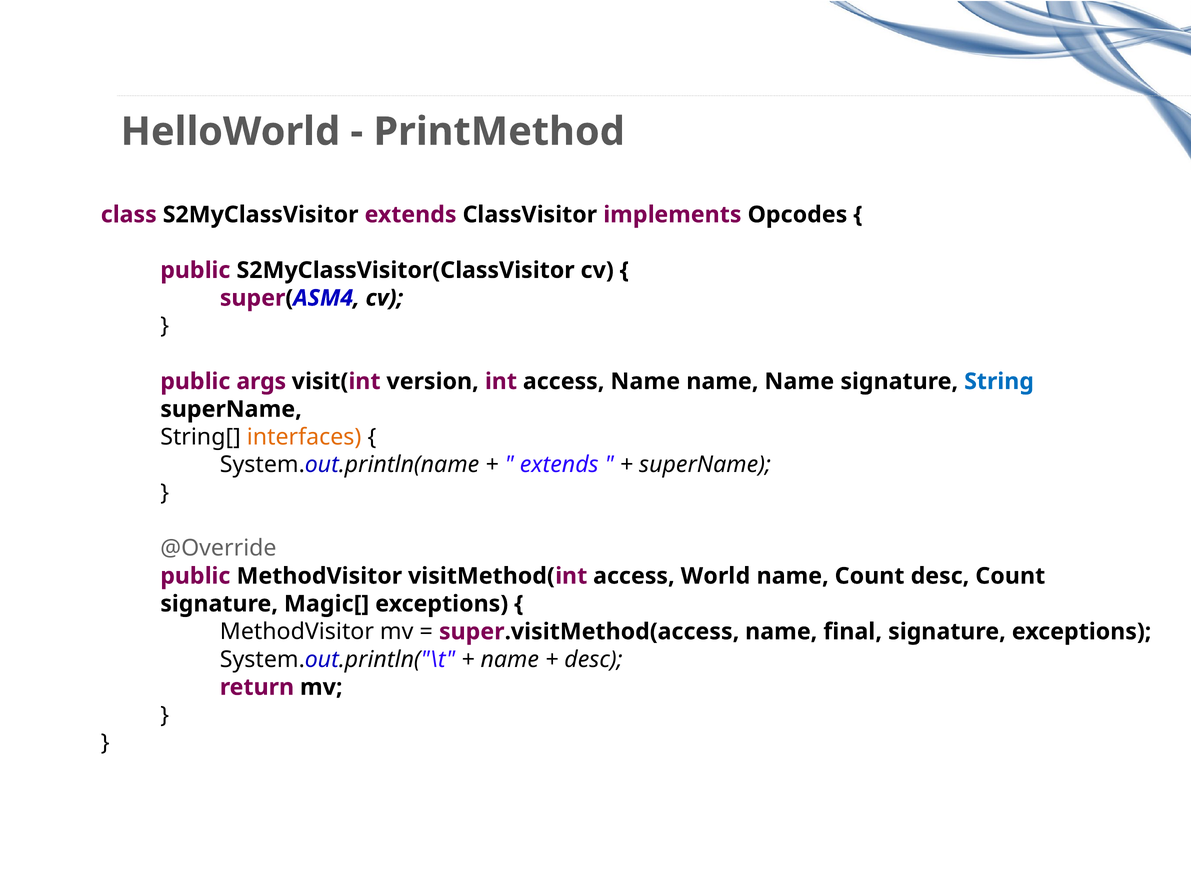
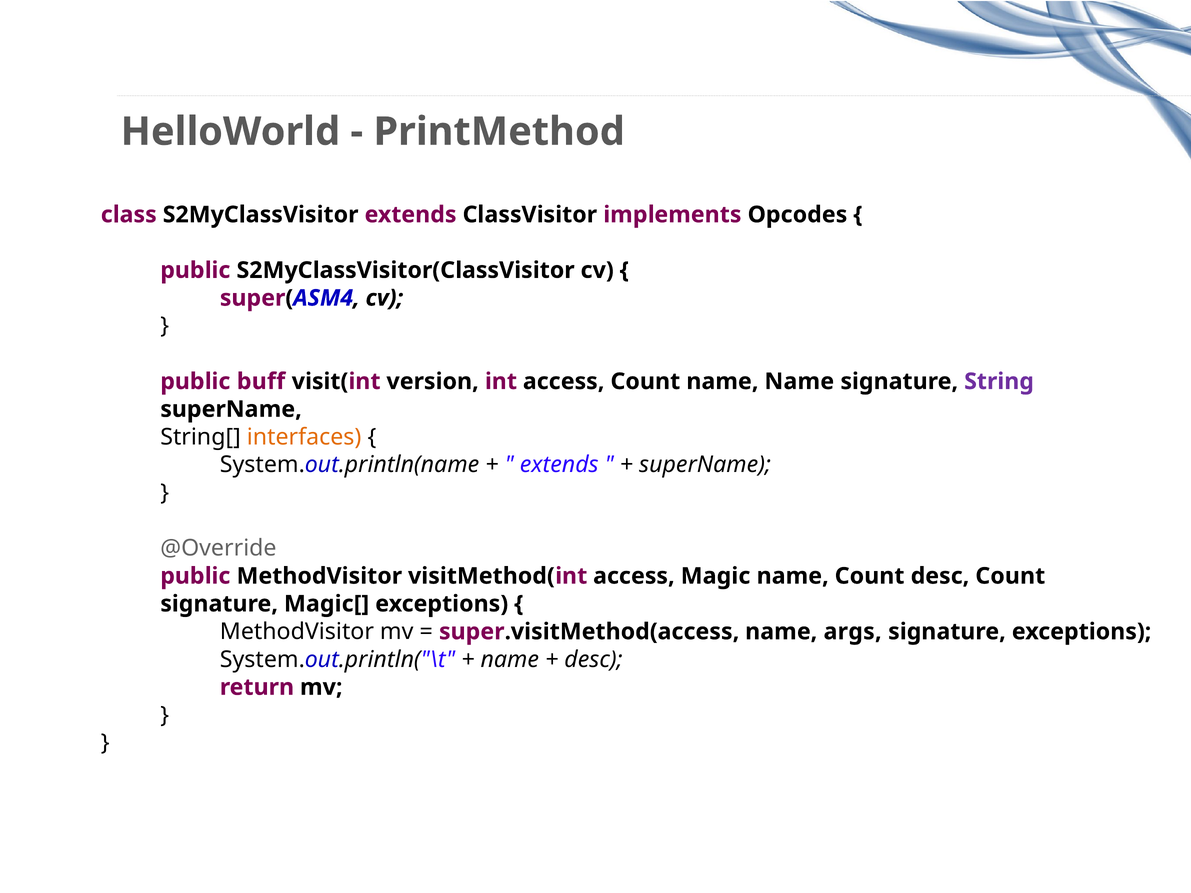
args: args -> buff
access Name: Name -> Count
String colour: blue -> purple
World: World -> Magic
final: final -> args
